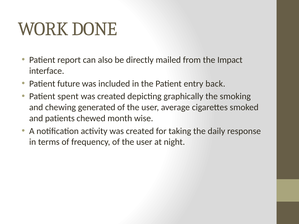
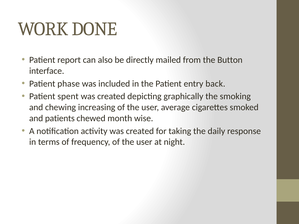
Impact: Impact -> Button
future: future -> phase
generated: generated -> increasing
